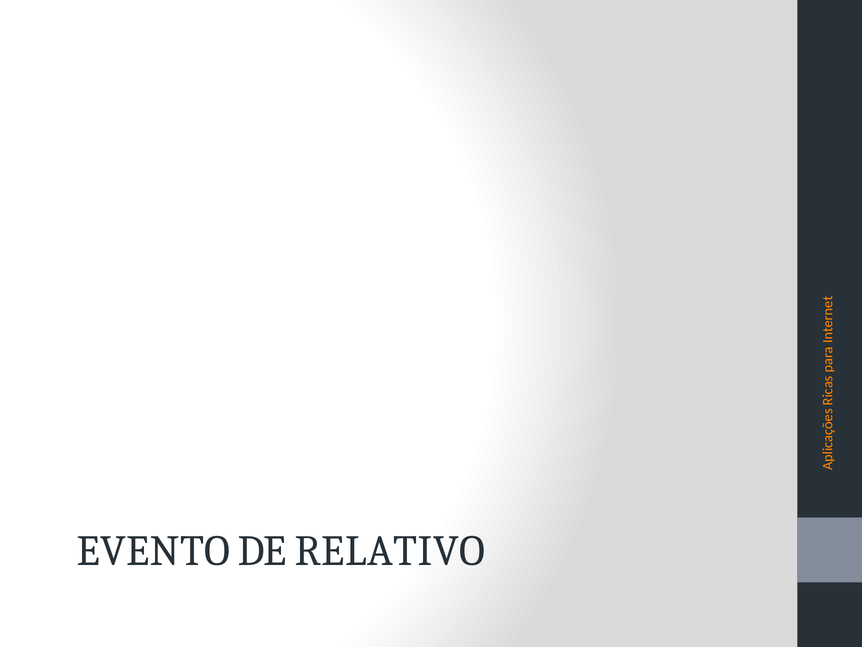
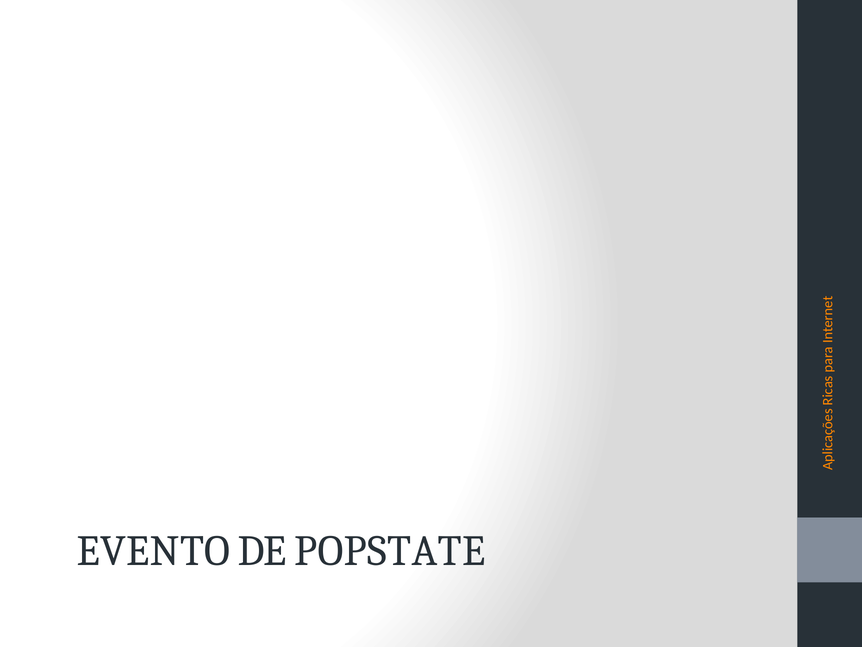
RELATIVO: RELATIVO -> POPSTATE
